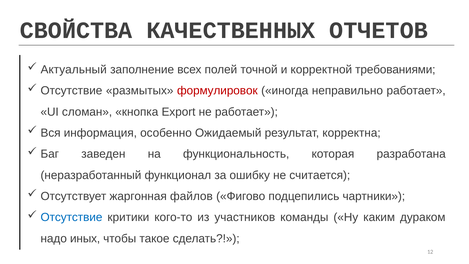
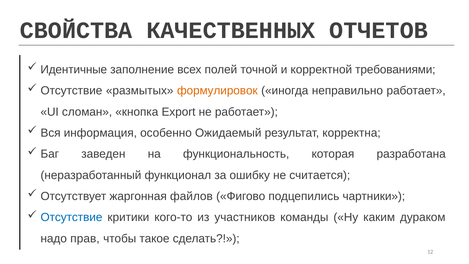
Актуальный: Актуальный -> Идентичные
формулировок colour: red -> orange
иных: иных -> прав
